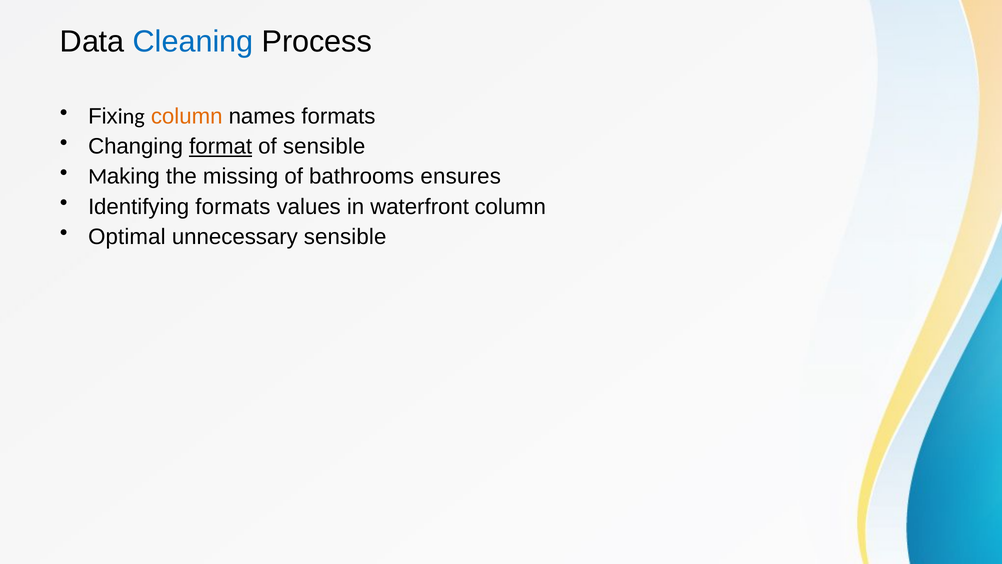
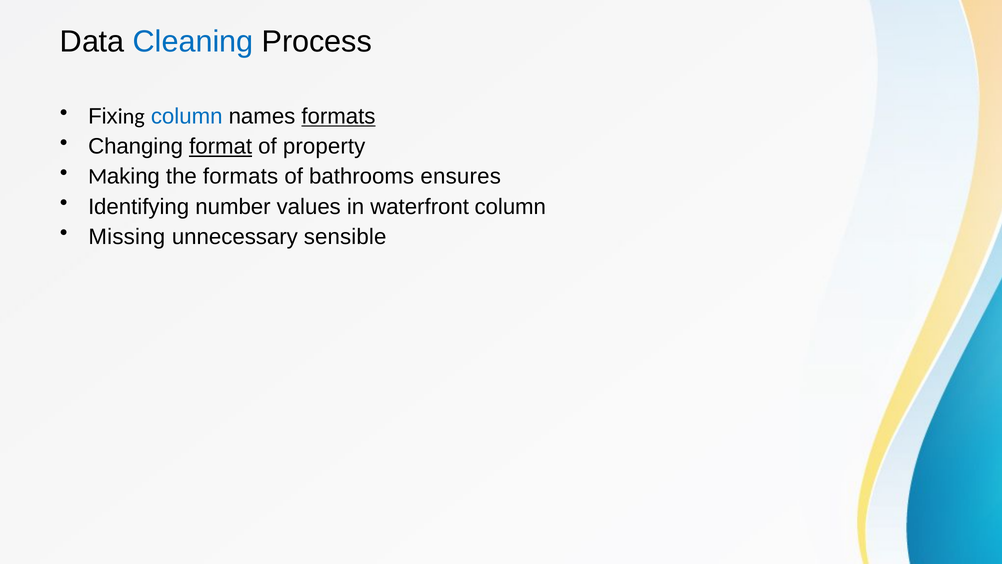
column at (187, 116) colour: orange -> blue
formats at (338, 116) underline: none -> present
of sensible: sensible -> property
the missing: missing -> formats
Identifying formats: formats -> number
Optimal: Optimal -> Missing
